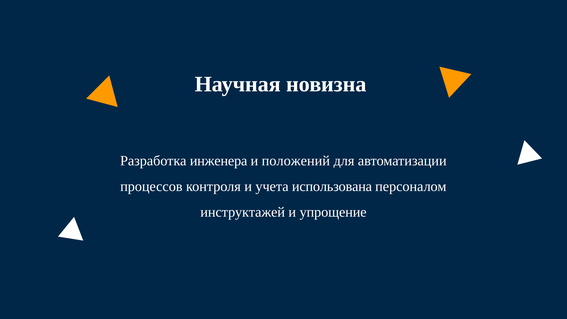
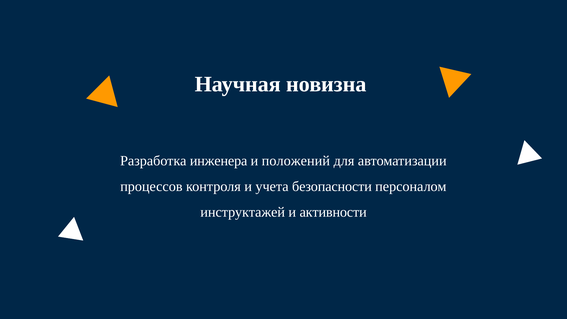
использована: использована -> безопасности
упрощение: упрощение -> активности
